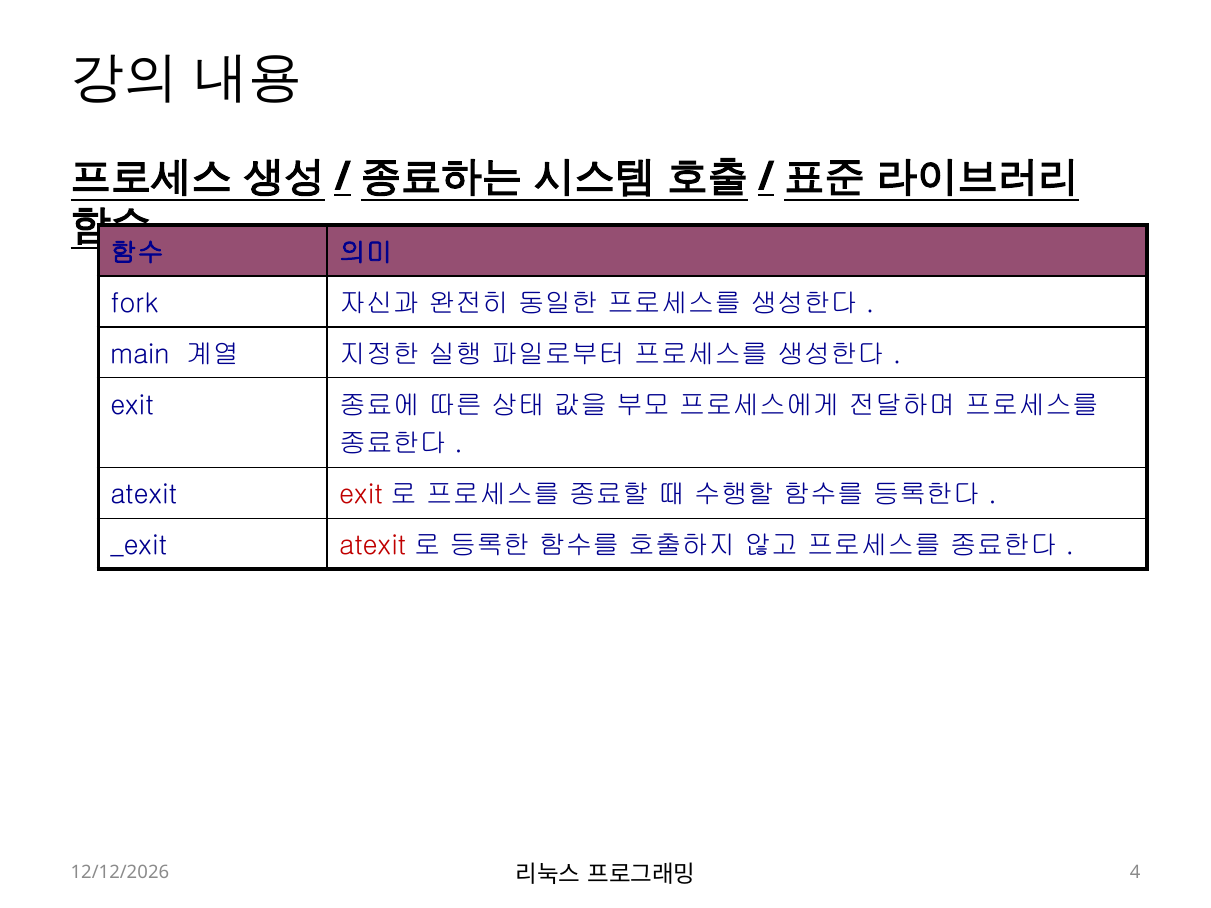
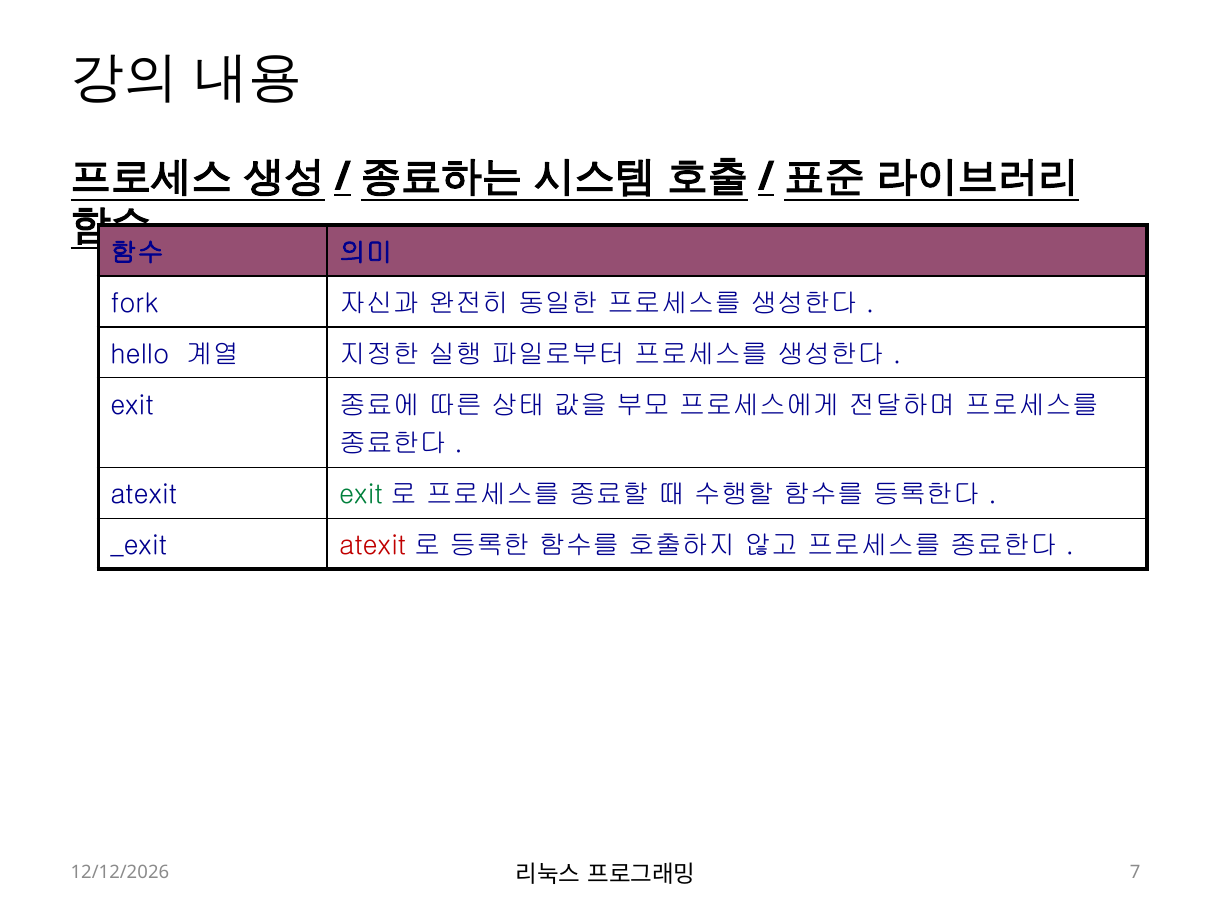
main: main -> hello
exit at (361, 495) colour: red -> green
4: 4 -> 7
